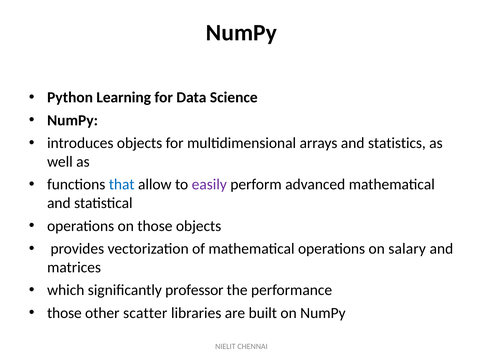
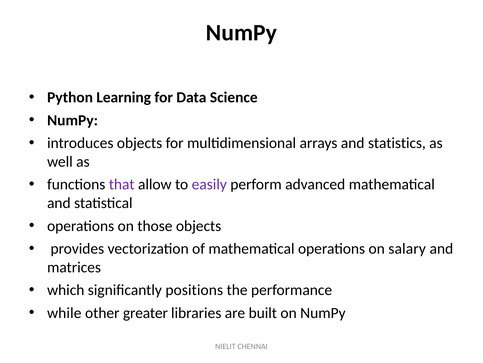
that colour: blue -> purple
professor: professor -> positions
those at (64, 312): those -> while
scatter: scatter -> greater
